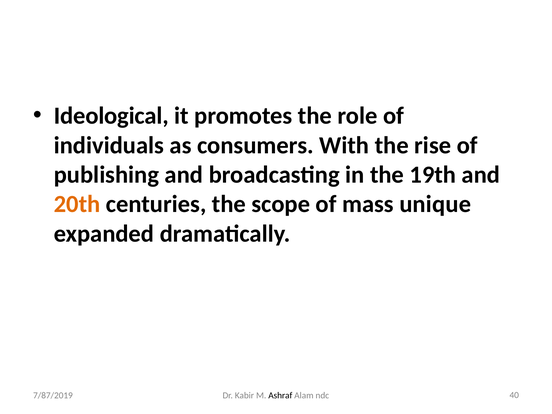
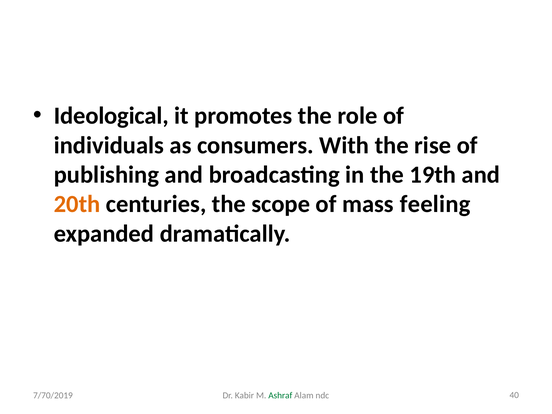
unique: unique -> feeling
7/87/2019: 7/87/2019 -> 7/70/2019
Ashraf colour: black -> green
